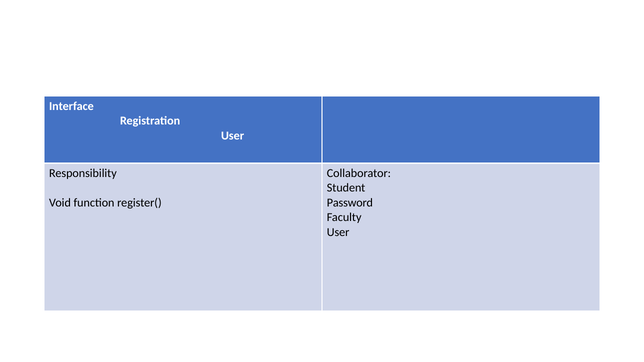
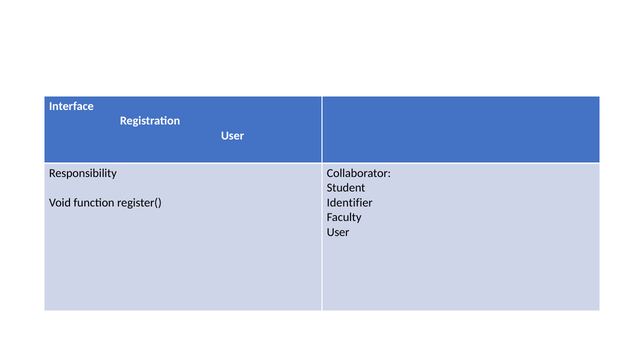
Password: Password -> Identifier
